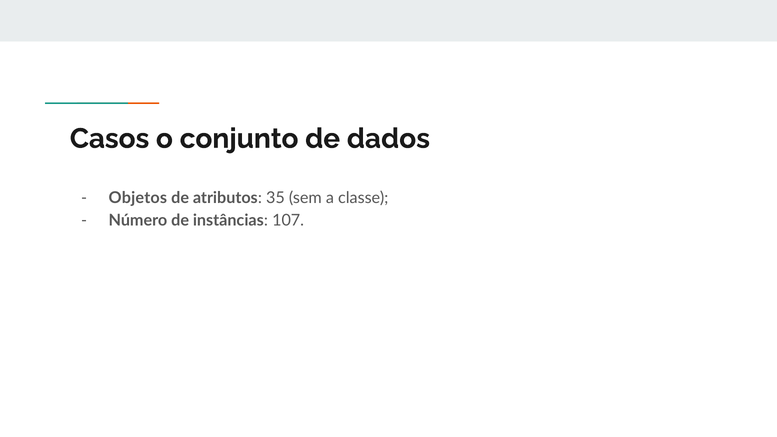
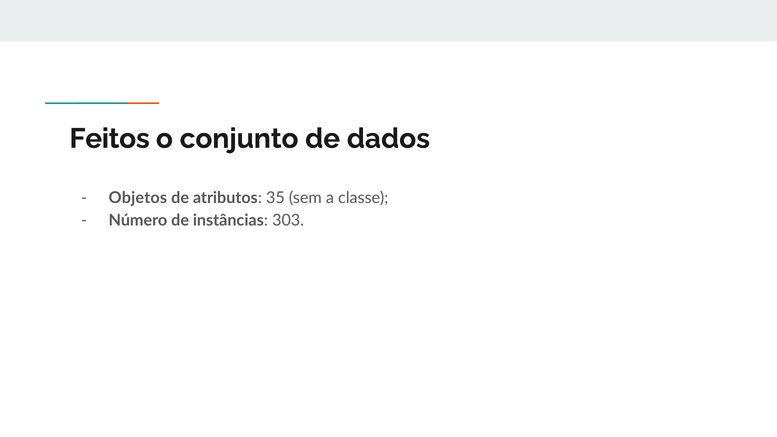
Casos: Casos -> Feitos
107: 107 -> 303
